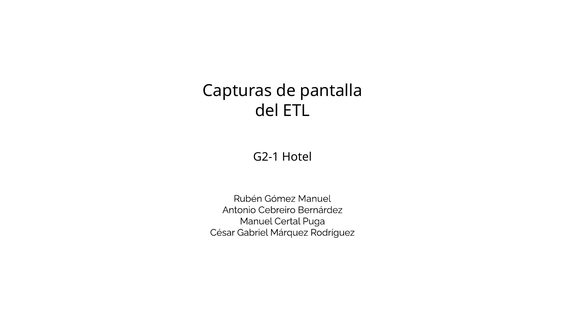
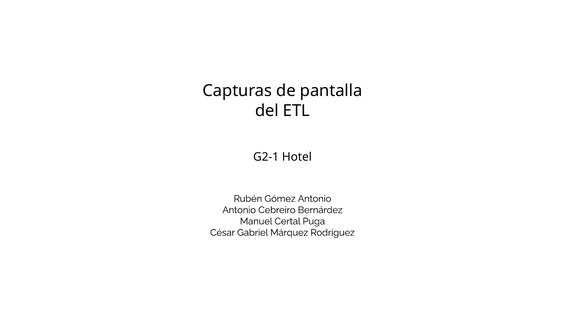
Gómez Manuel: Manuel -> Antonio
